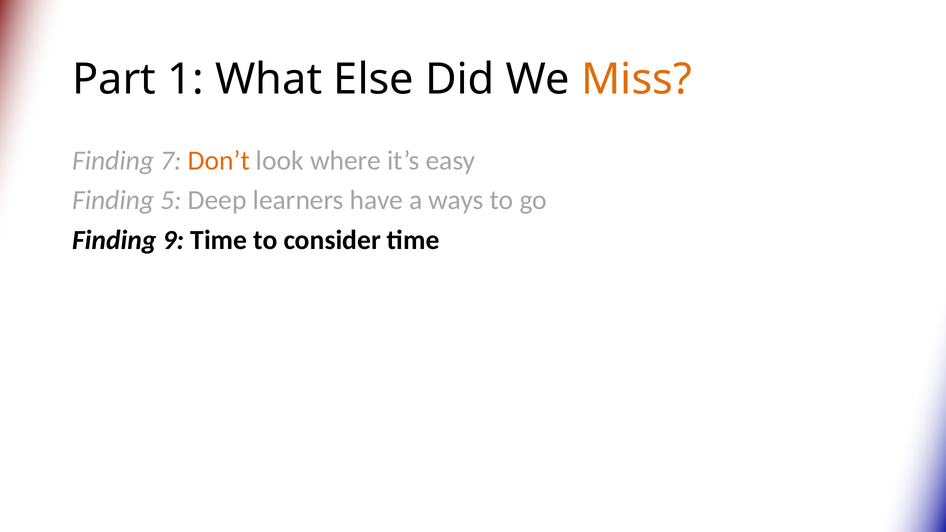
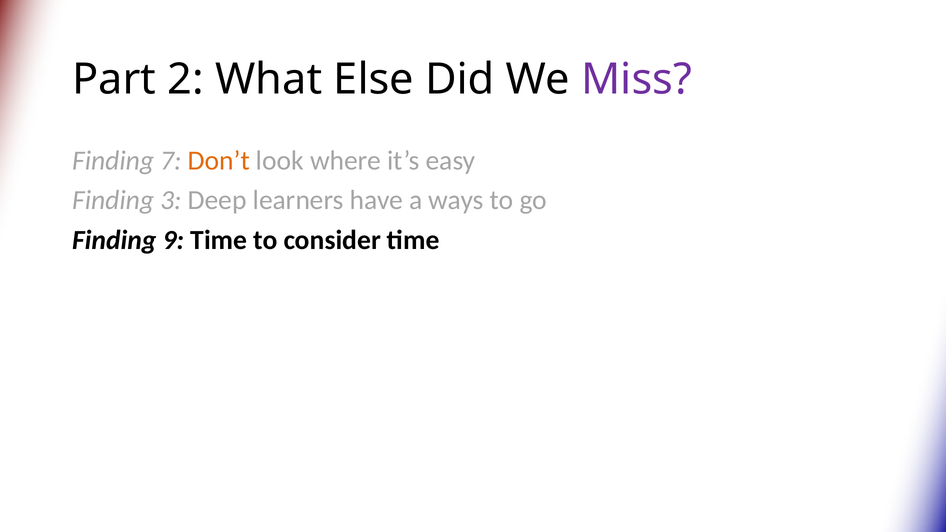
1: 1 -> 2
Miss colour: orange -> purple
5: 5 -> 3
